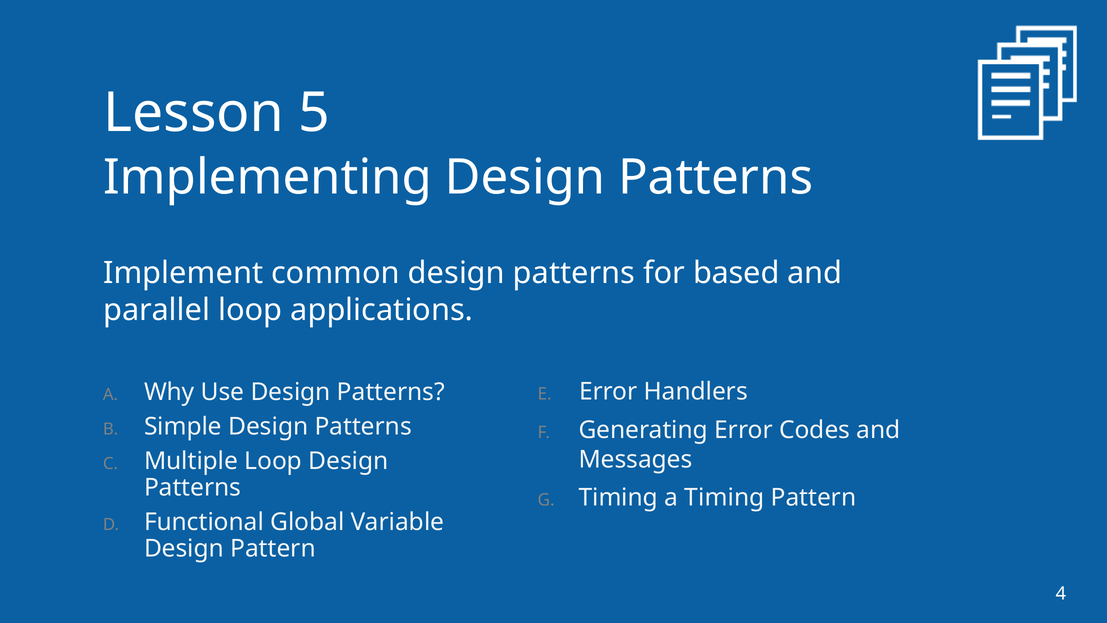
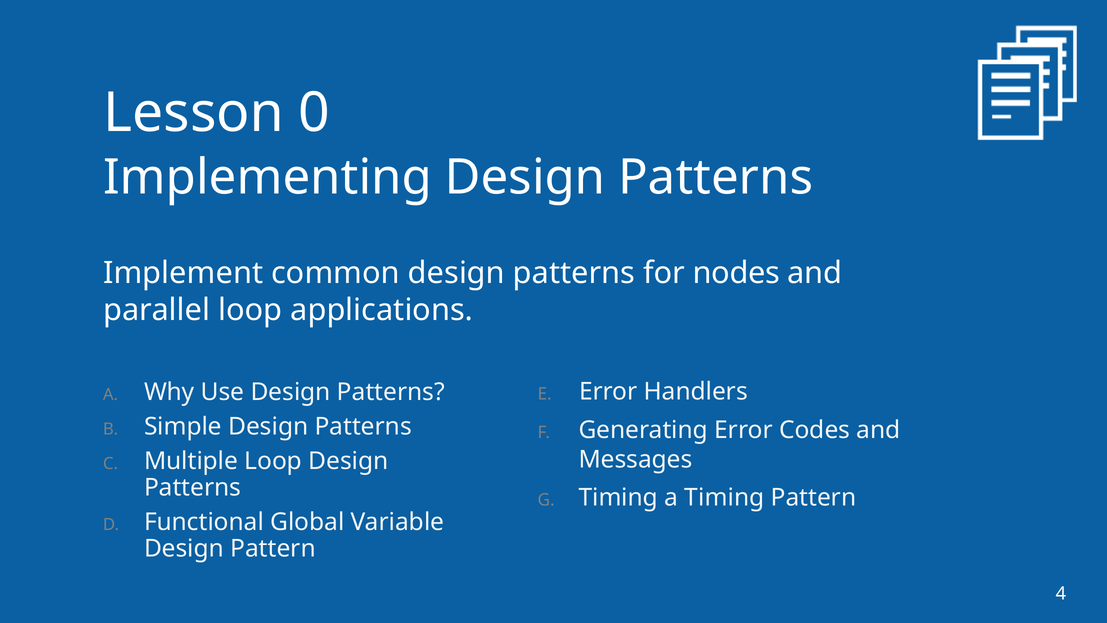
5: 5 -> 0
based: based -> nodes
